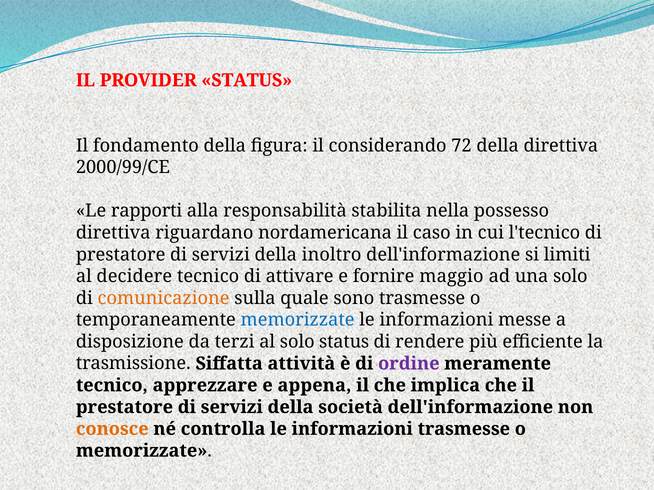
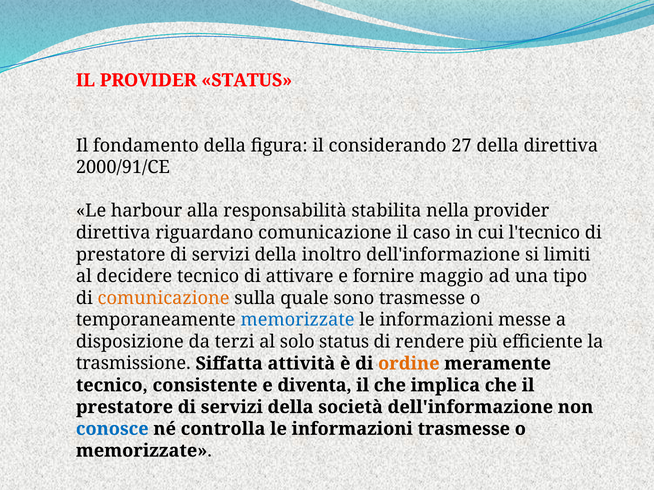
72: 72 -> 27
2000/99/CE: 2000/99/CE -> 2000/91/CE
rapporti: rapporti -> harbour
nella possesso: possesso -> provider
riguardano nordamericana: nordamericana -> comunicazione
una solo: solo -> tipo
ordine colour: purple -> orange
apprezzare: apprezzare -> consistente
appena: appena -> diventa
conosce colour: orange -> blue
